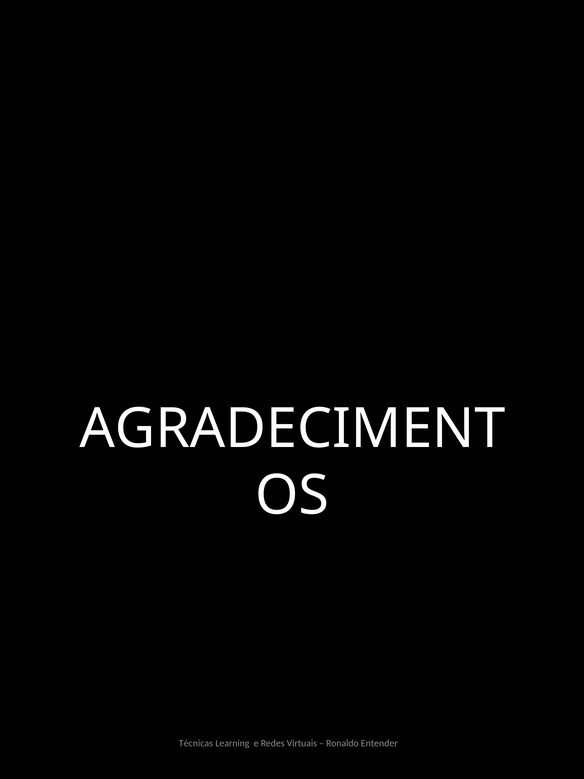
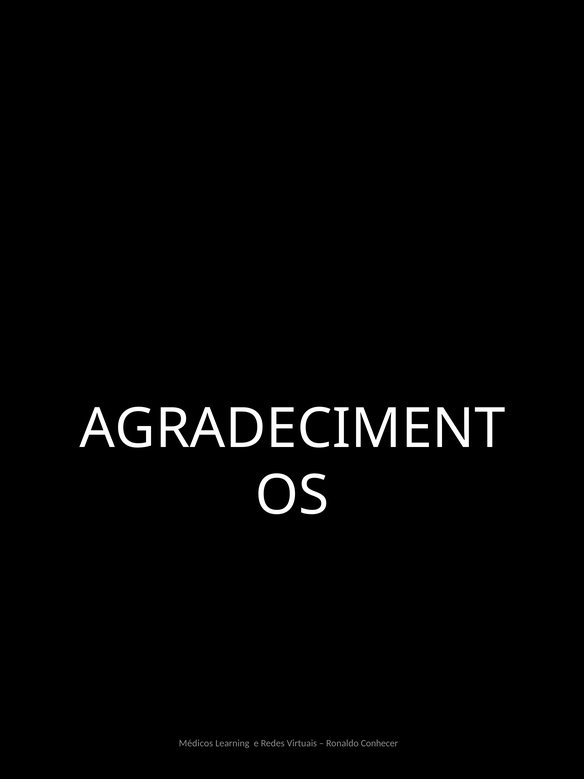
Técnicas: Técnicas -> Médicos
Entender: Entender -> Conhecer
